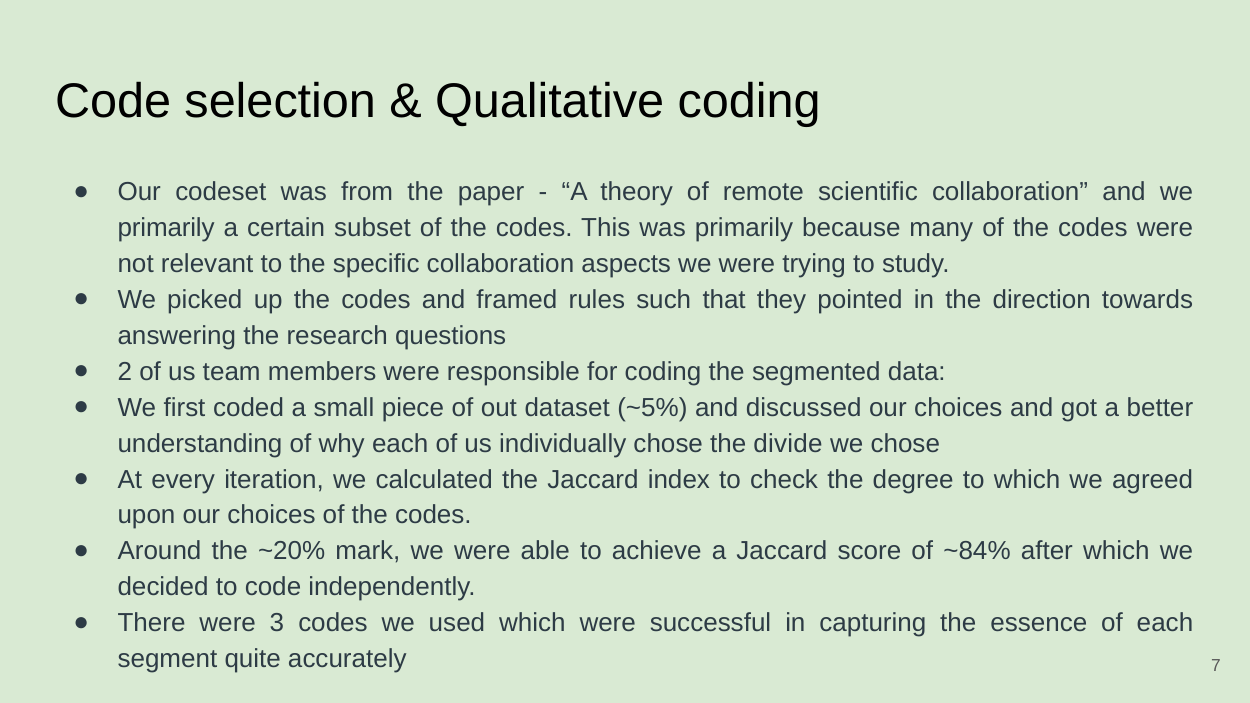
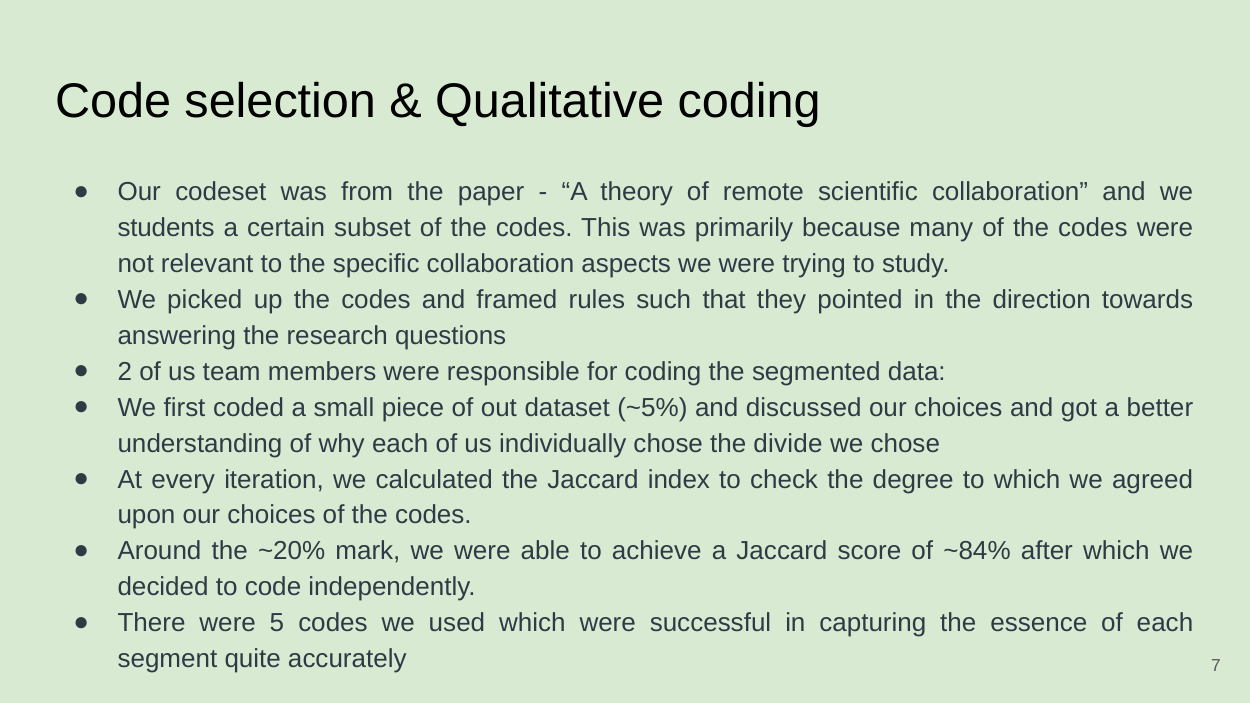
primarily at (166, 228): primarily -> students
3: 3 -> 5
